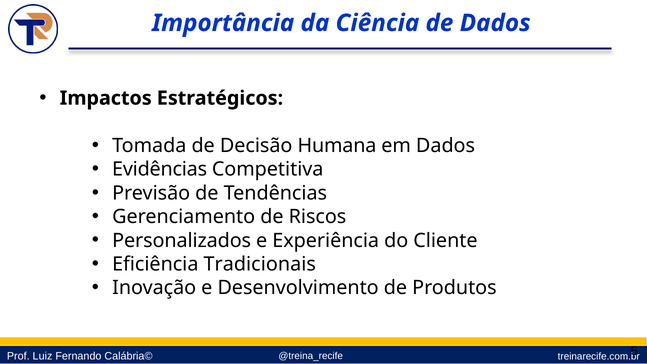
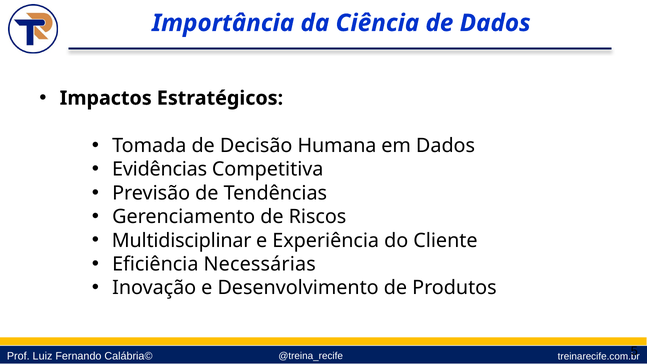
Personalizados: Personalizados -> Multidisciplinar
Tradicionais: Tradicionais -> Necessárias
